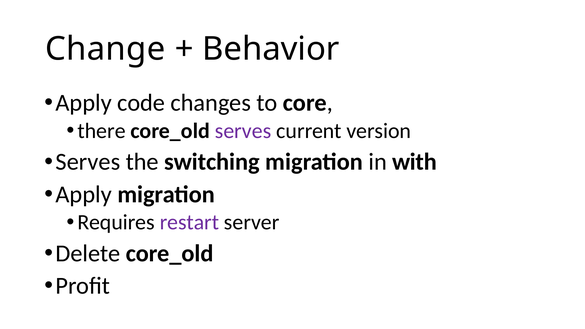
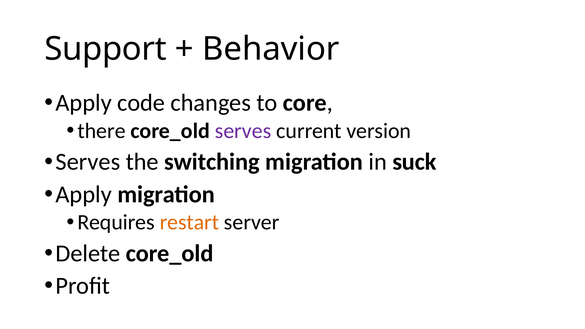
Change: Change -> Support
with: with -> suck
restart colour: purple -> orange
